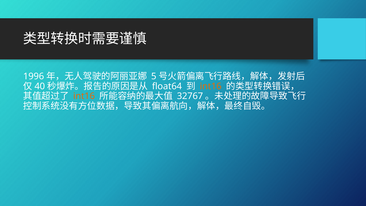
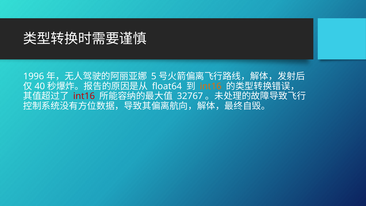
int16 at (84, 96) colour: orange -> red
